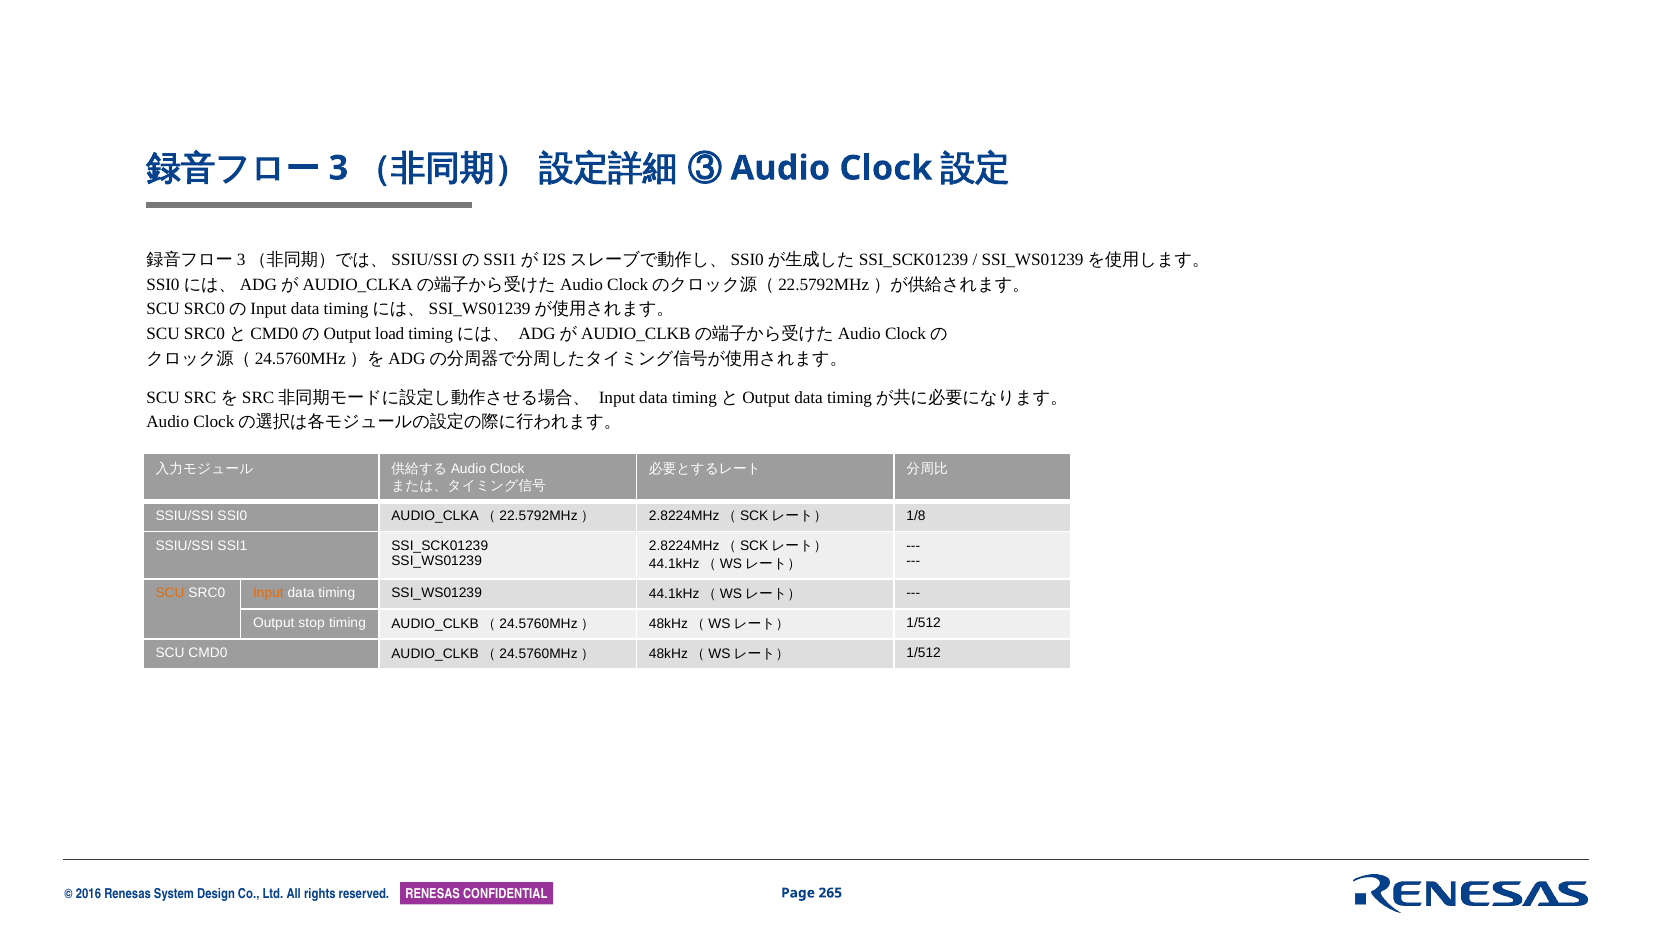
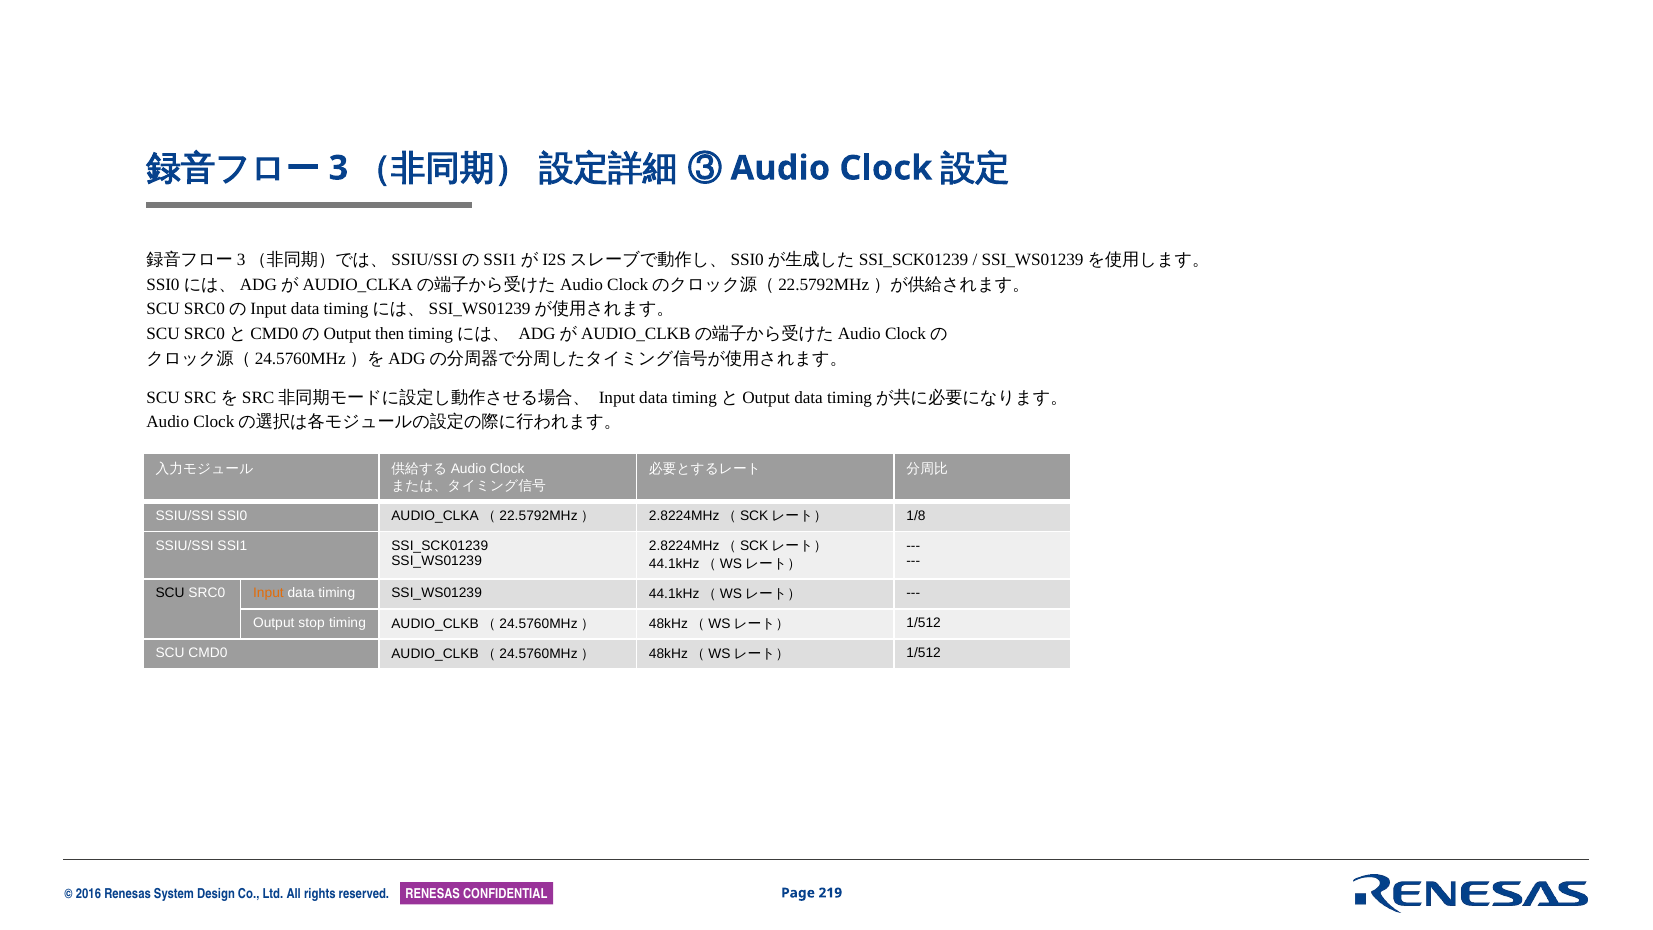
load: load -> then
SCU at (170, 593) colour: orange -> black
265: 265 -> 219
